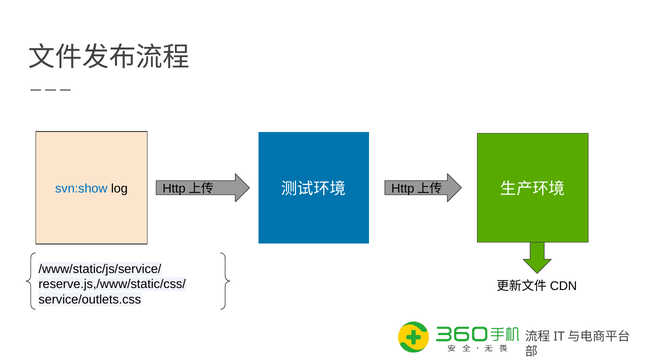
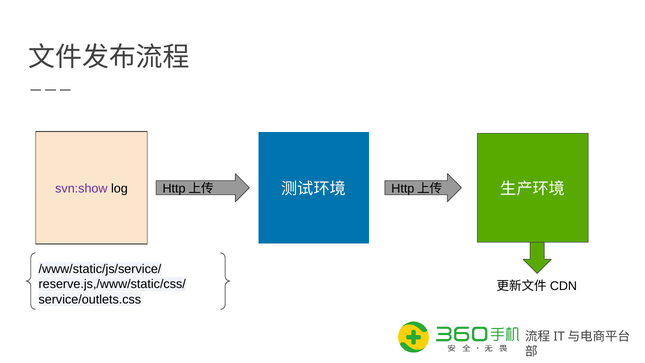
svn:show colour: blue -> purple
